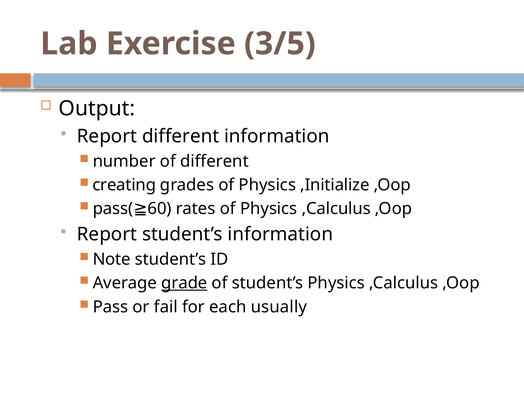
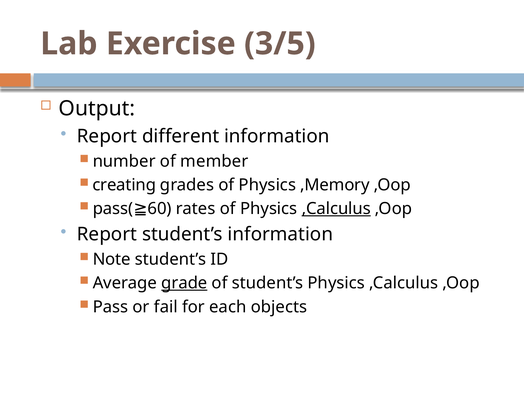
of different: different -> member
,Initialize: ,Initialize -> ,Memory
,Calculus at (336, 209) underline: none -> present
usually: usually -> objects
